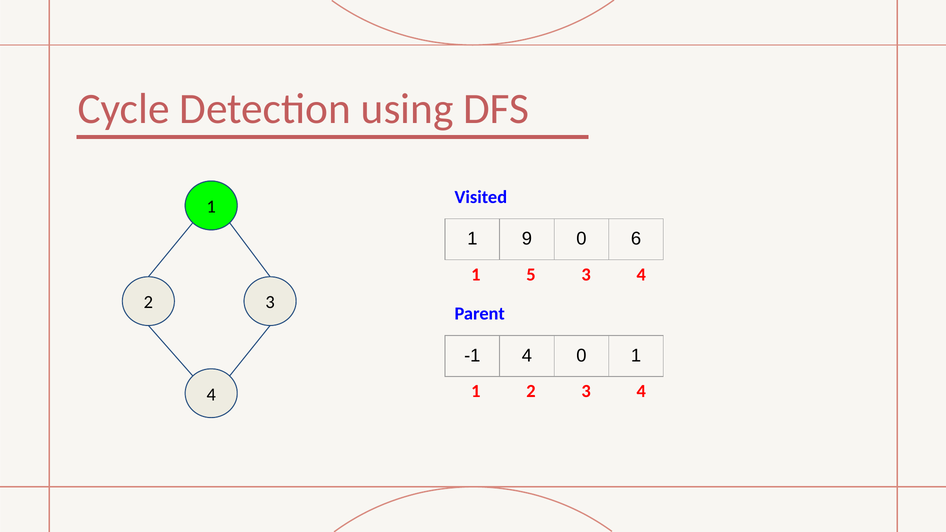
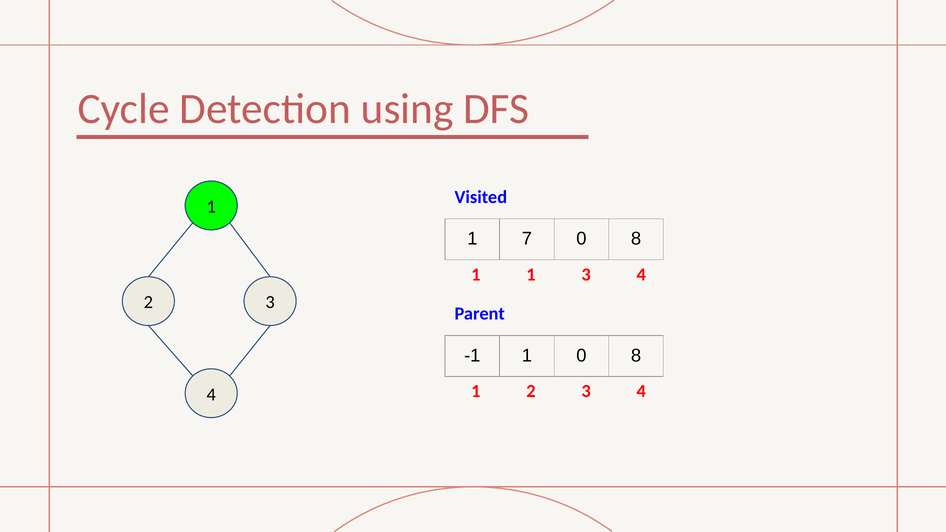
9: 9 -> 7
6 at (636, 239): 6 -> 8
5 at (531, 275): 5 -> 1
-1 4: 4 -> 1
1 at (636, 356): 1 -> 8
